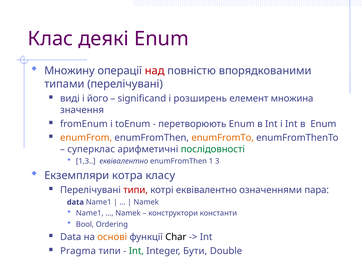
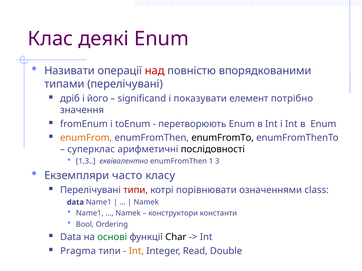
Множину: Множину -> Називати
виді: виді -> дріб
розширень: розширень -> показувати
множина: множина -> потрібно
enumFromTo colour: orange -> black
послідовності colour: green -> black
котра: котра -> часто
котрі еквівалентно: еквівалентно -> порівнювати
пара: пара -> class
основі colour: orange -> green
Int at (136, 251) colour: green -> orange
Бути: Бути -> Read
